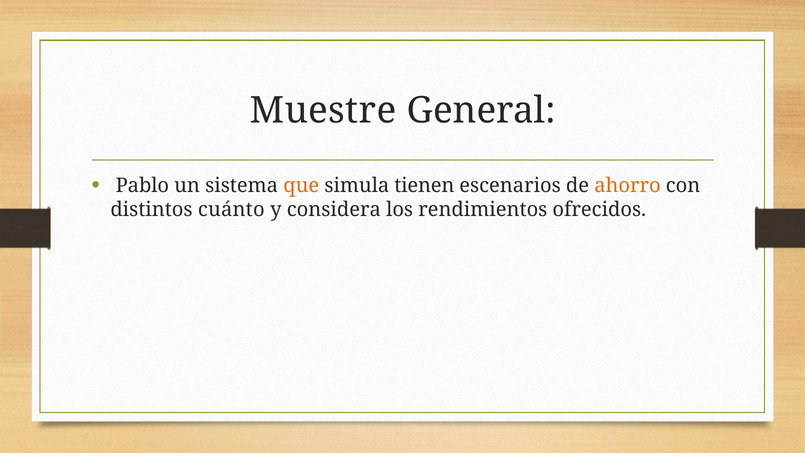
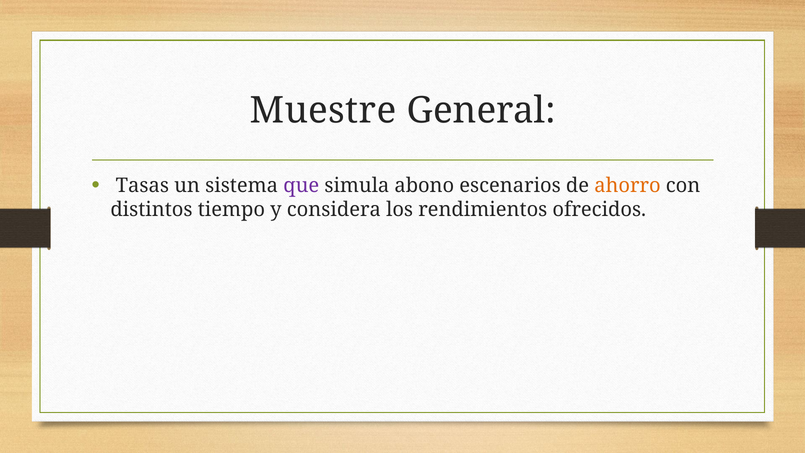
Pablo: Pablo -> Tasas
que colour: orange -> purple
tienen: tienen -> abono
cuánto: cuánto -> tiempo
